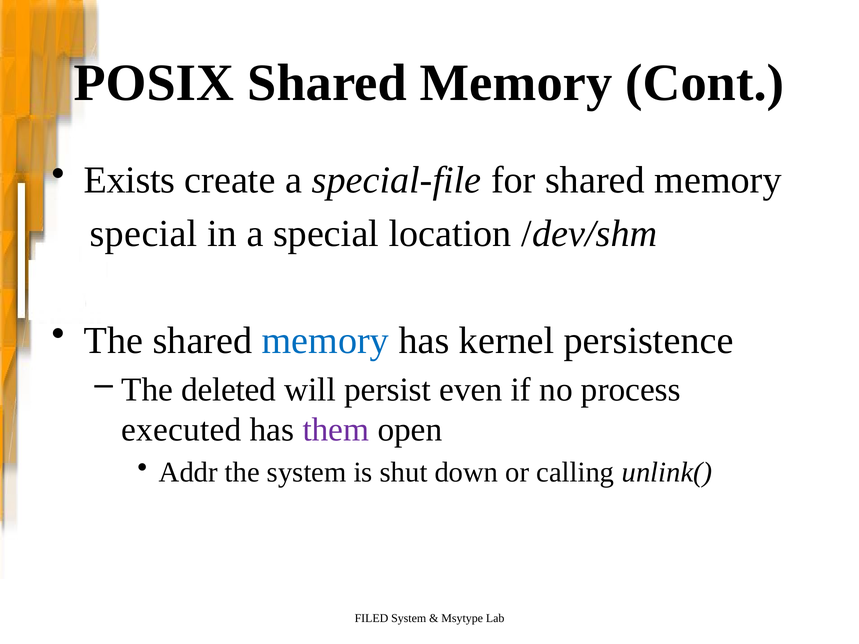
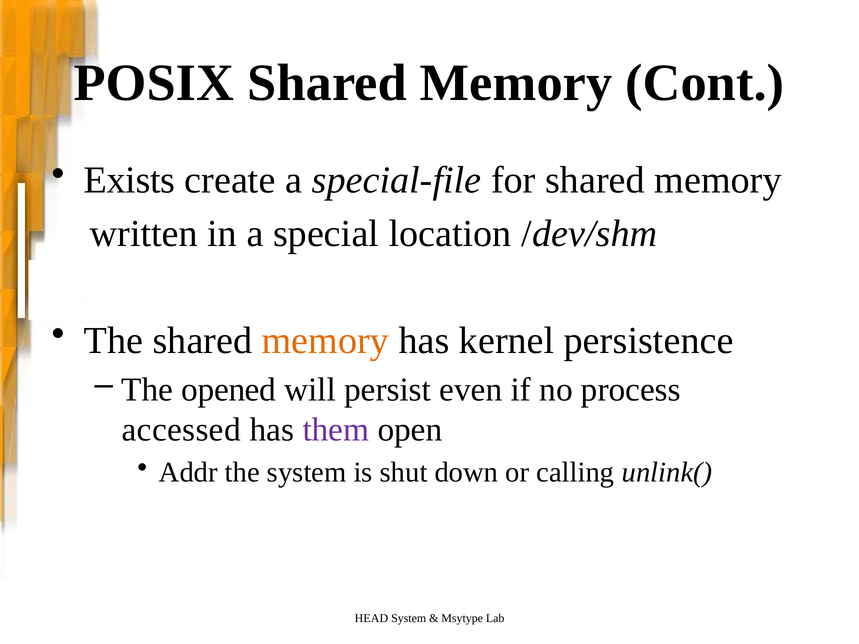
special at (144, 234): special -> written
memory at (325, 341) colour: blue -> orange
deleted: deleted -> opened
executed: executed -> accessed
FILED: FILED -> HEAD
